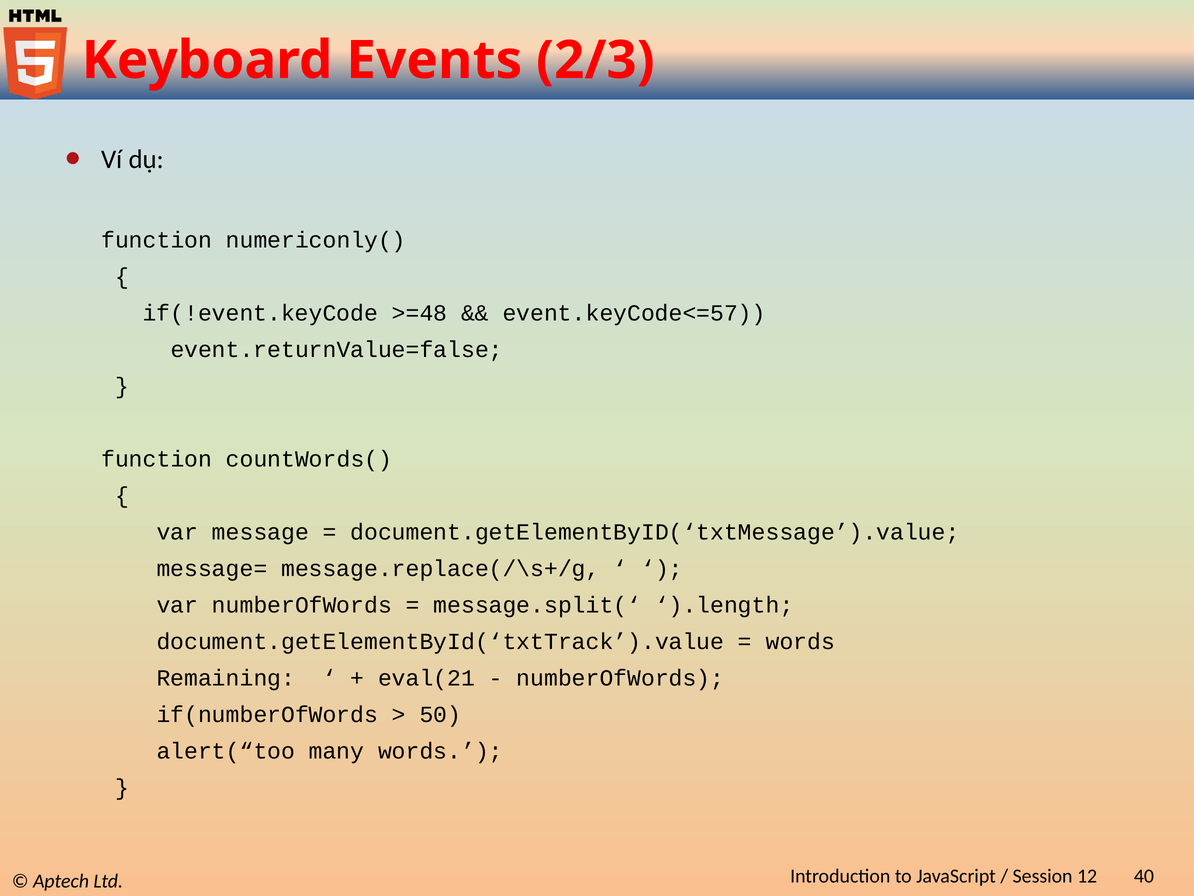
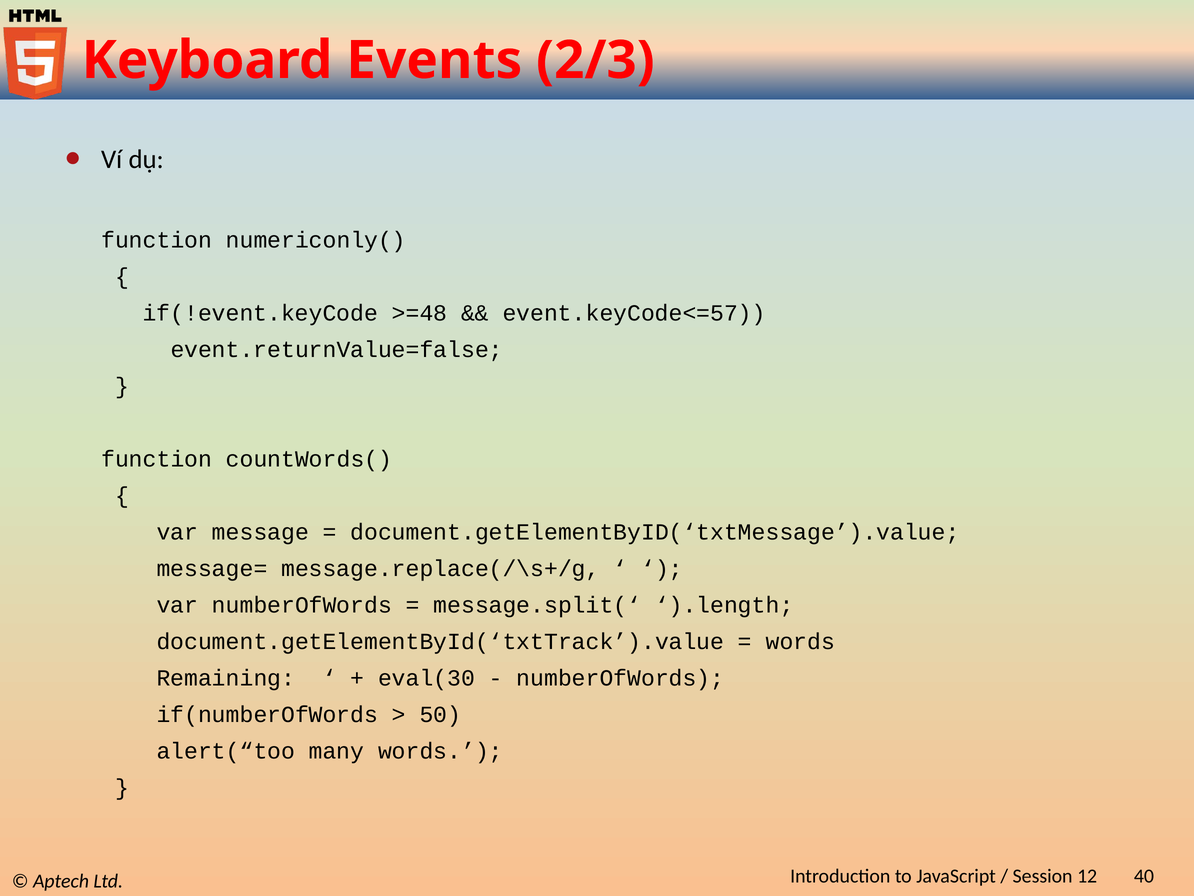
eval(21: eval(21 -> eval(30
